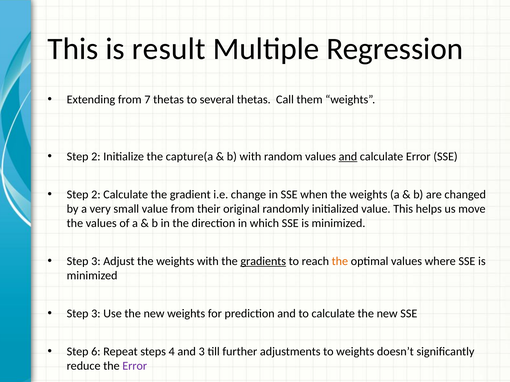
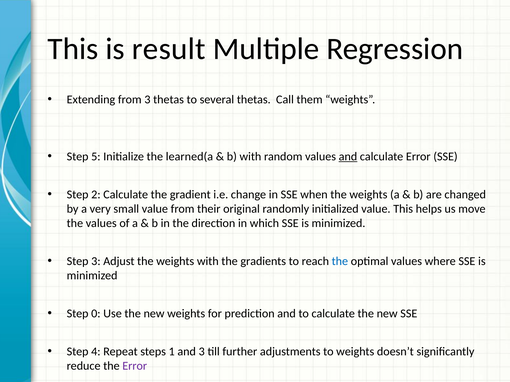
from 7: 7 -> 3
2 at (96, 157): 2 -> 5
capture(a: capture(a -> learned(a
gradients underline: present -> none
the at (340, 262) colour: orange -> blue
3 at (96, 314): 3 -> 0
6: 6 -> 4
4: 4 -> 1
